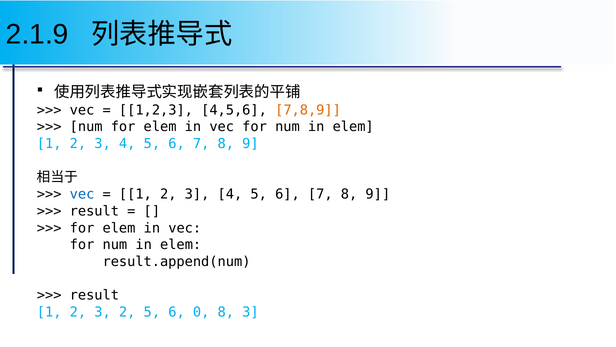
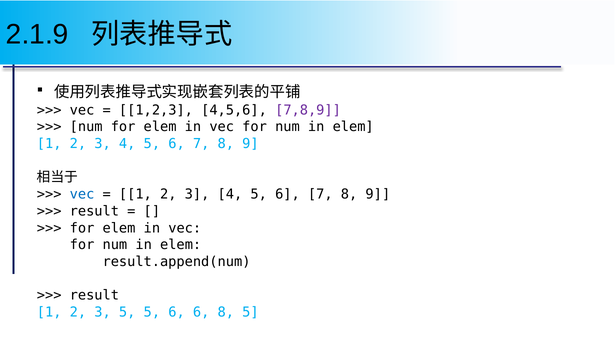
7,8,9 colour: orange -> purple
3 2: 2 -> 5
6 0: 0 -> 6
8 3: 3 -> 5
